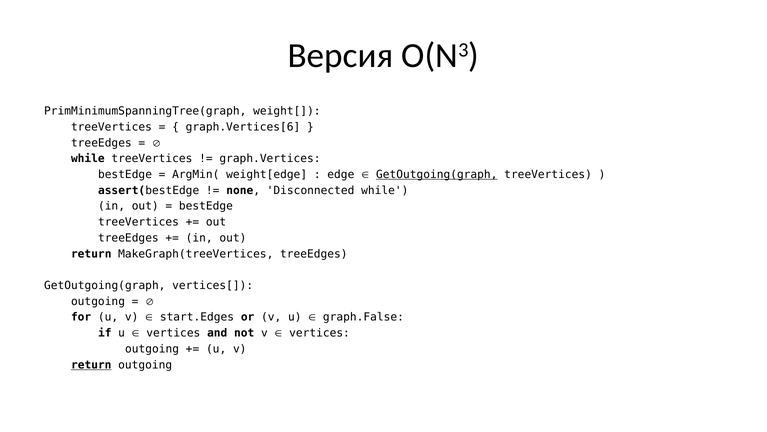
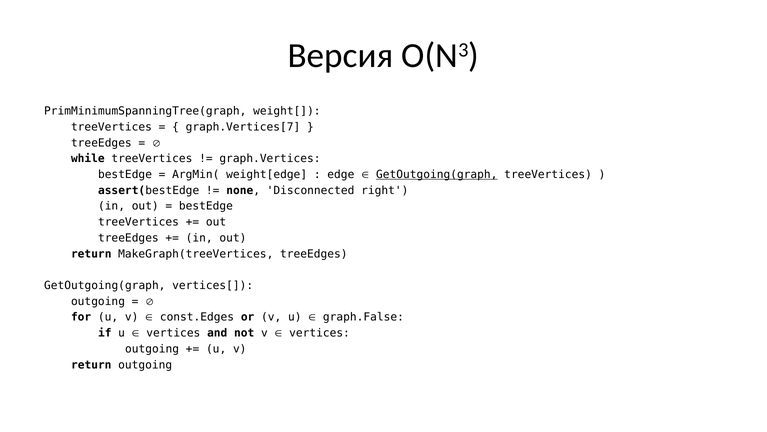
graph.Vertices[6: graph.Vertices[6 -> graph.Vertices[7
Disconnected while: while -> right
start.Edges: start.Edges -> const.Edges
return at (91, 364) underline: present -> none
